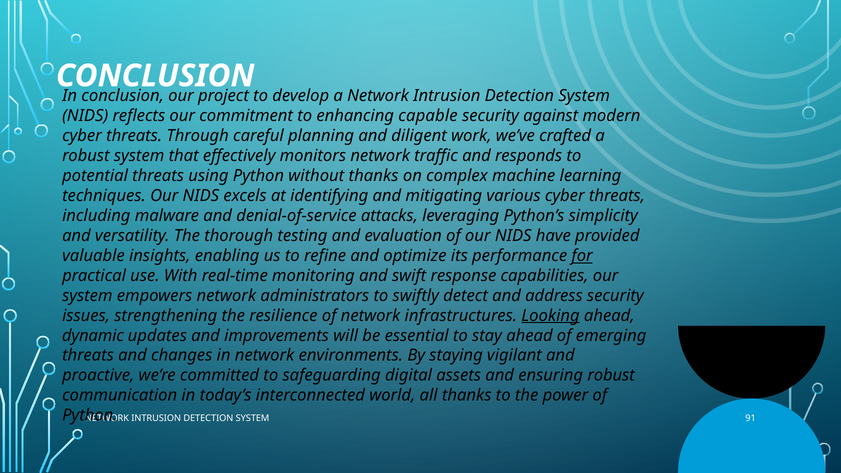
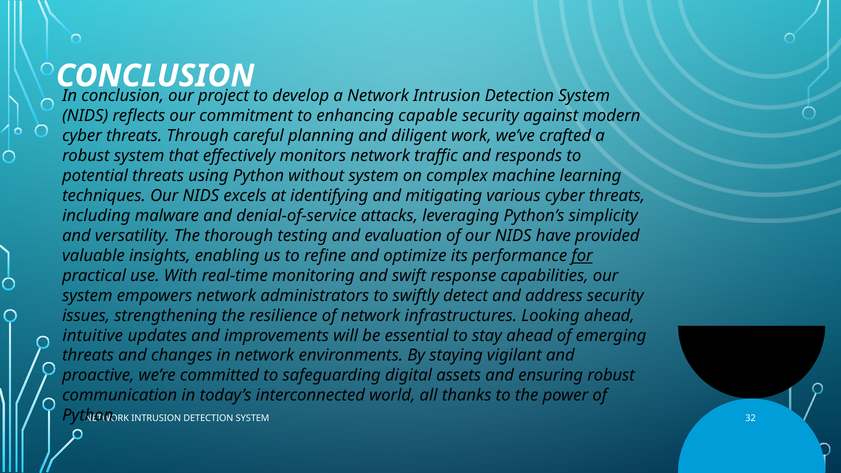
without thanks: thanks -> system
Looking underline: present -> none
dynamic: dynamic -> intuitive
91: 91 -> 32
